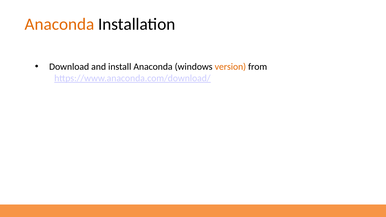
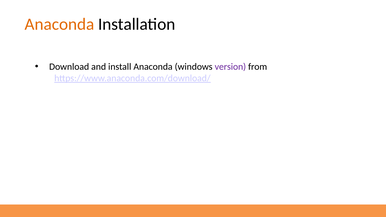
version colour: orange -> purple
